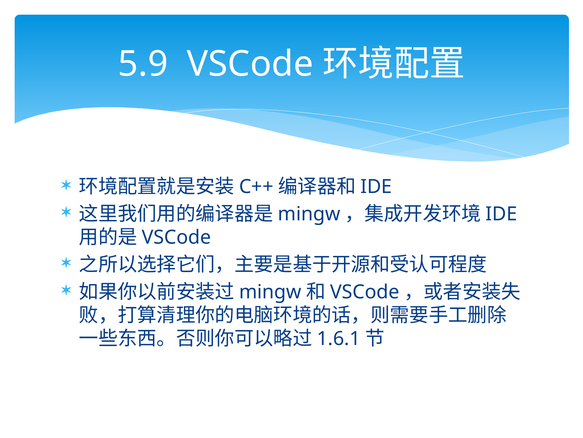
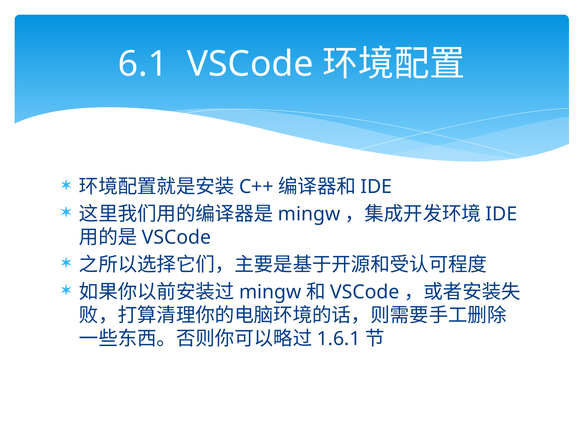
5.9: 5.9 -> 6.1
